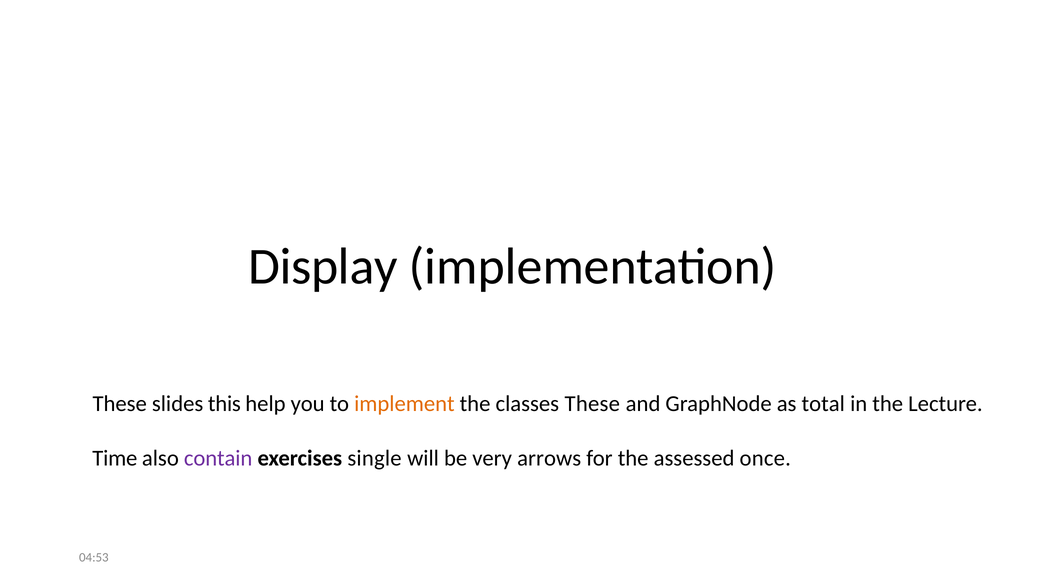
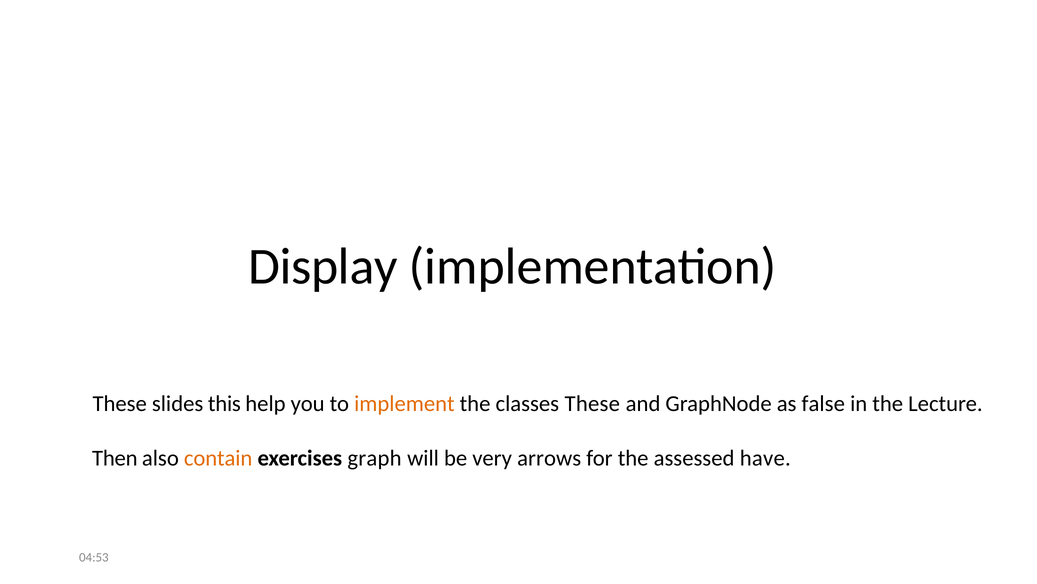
total: total -> false
Time: Time -> Then
contain colour: purple -> orange
single: single -> graph
once: once -> have
